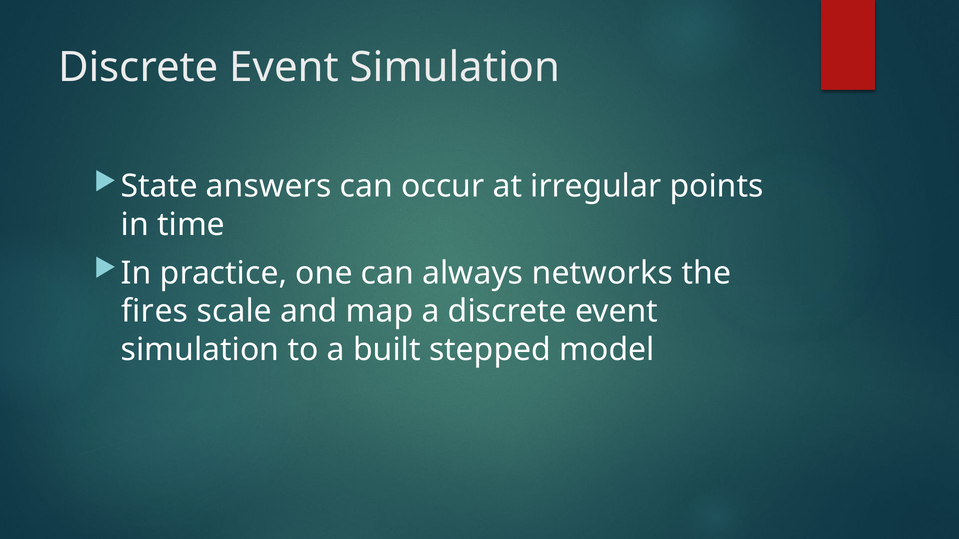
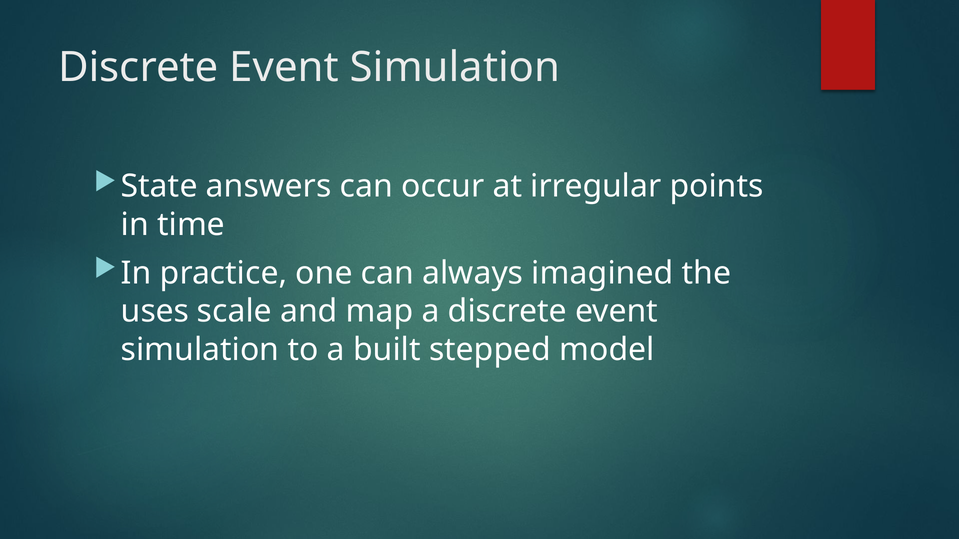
networks: networks -> imagined
fires: fires -> uses
